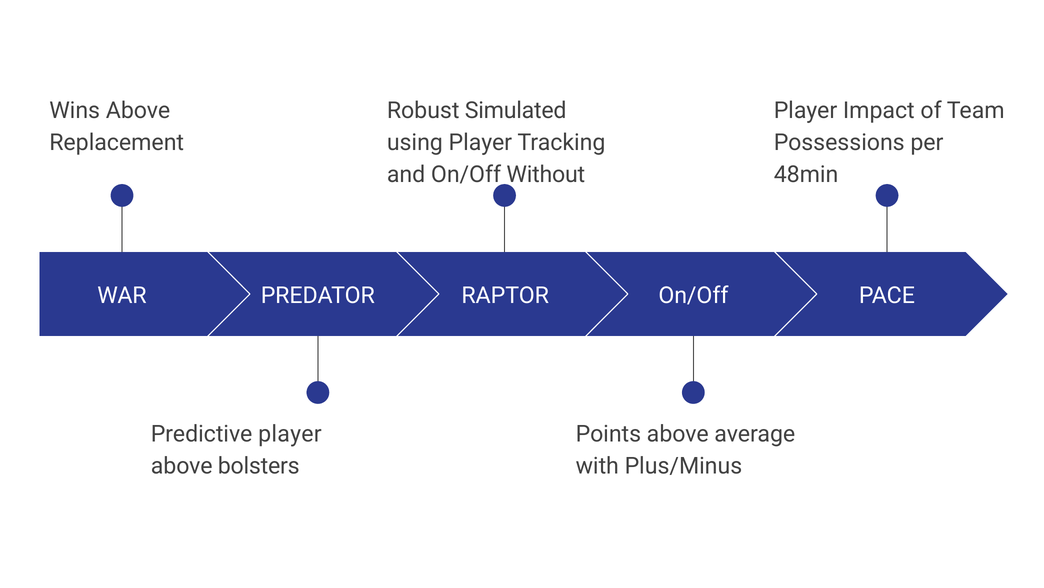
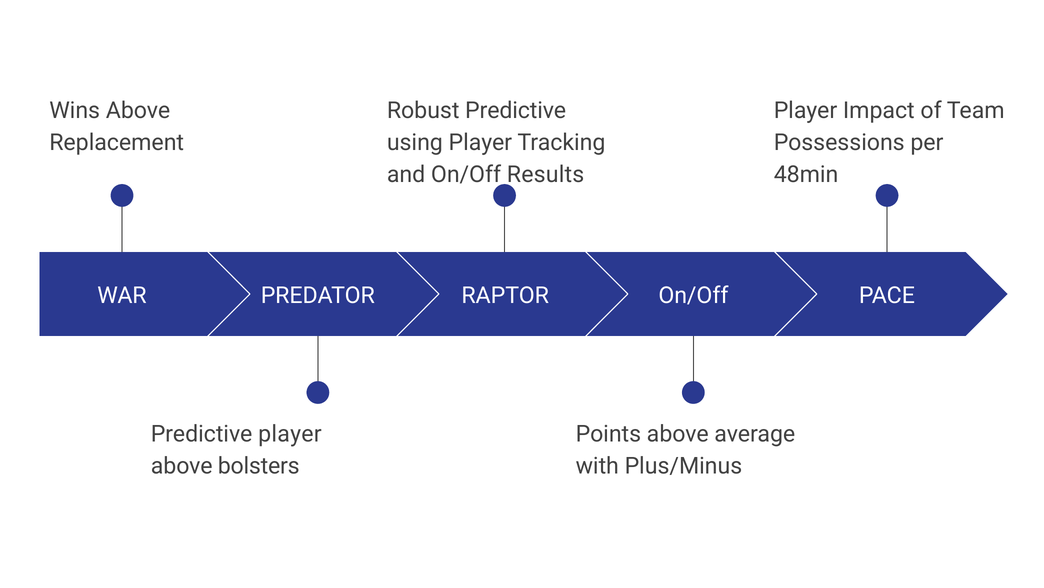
Robust Simulated: Simulated -> Predictive
Without: Without -> Results
